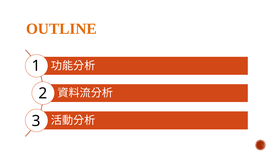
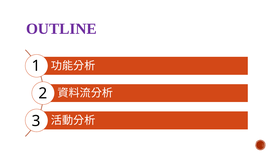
OUTLINE colour: orange -> purple
